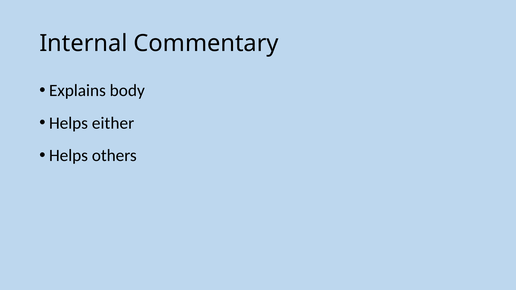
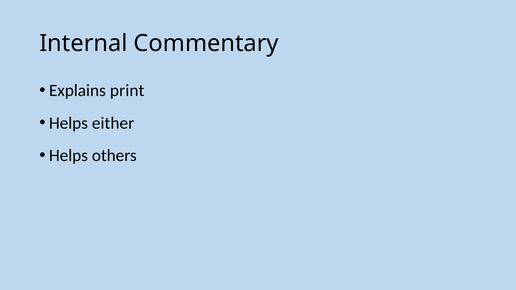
body: body -> print
